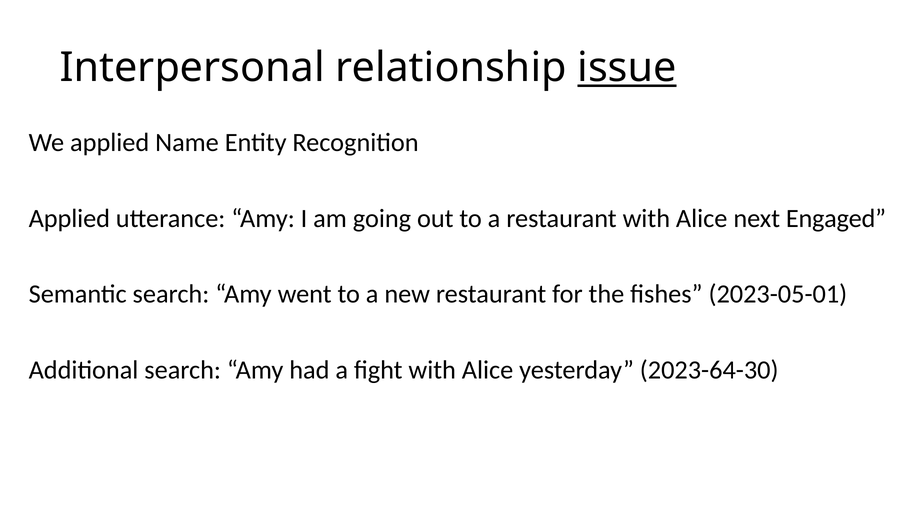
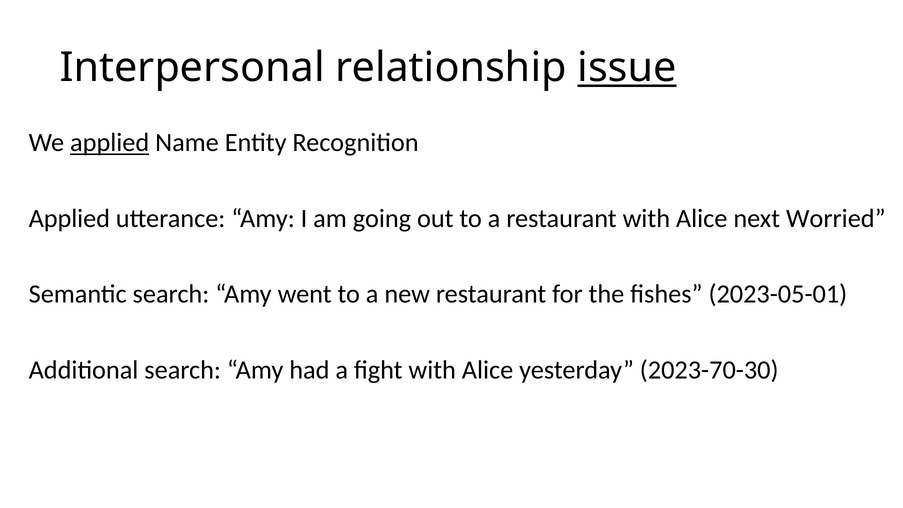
applied at (110, 143) underline: none -> present
Engaged: Engaged -> Worried
2023-64-30: 2023-64-30 -> 2023-70-30
